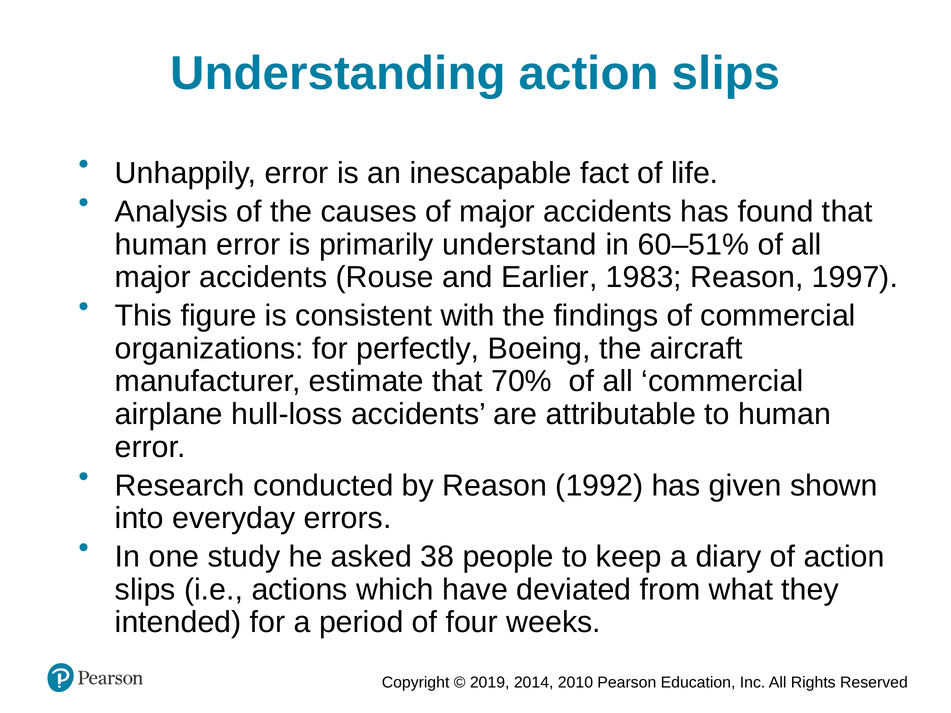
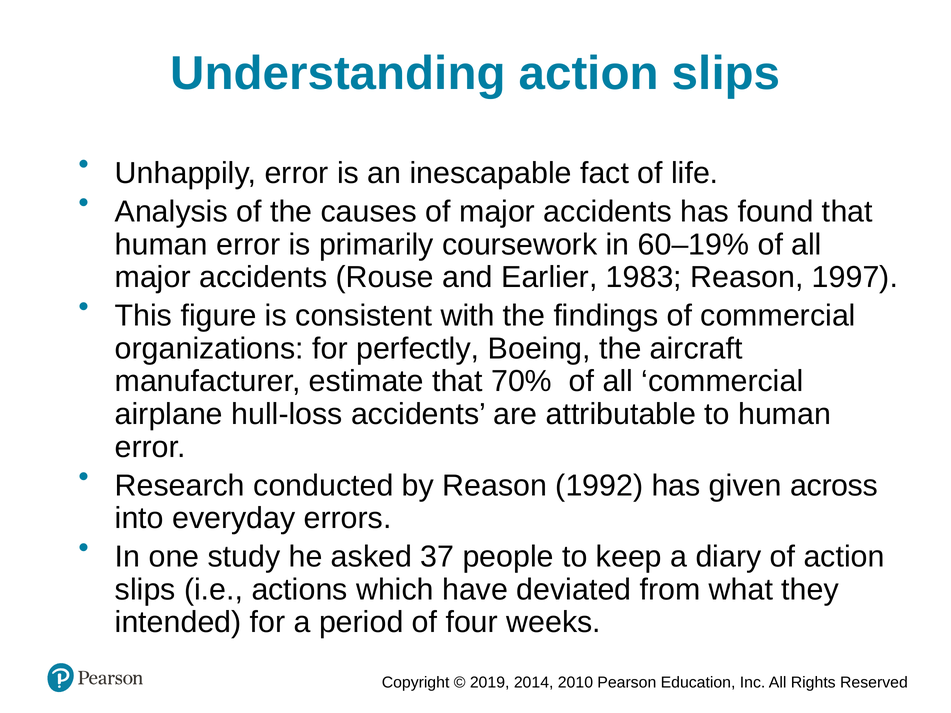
understand: understand -> coursework
60–51%: 60–51% -> 60–19%
shown: shown -> across
38: 38 -> 37
